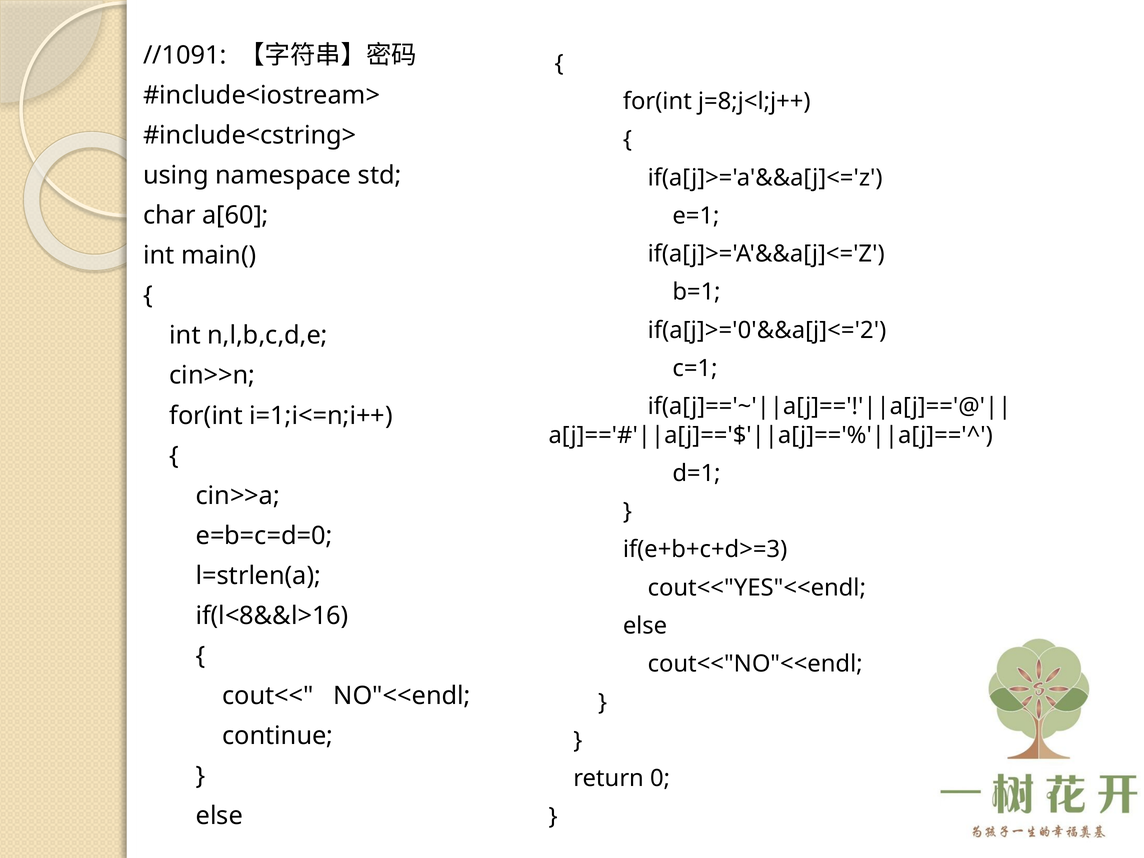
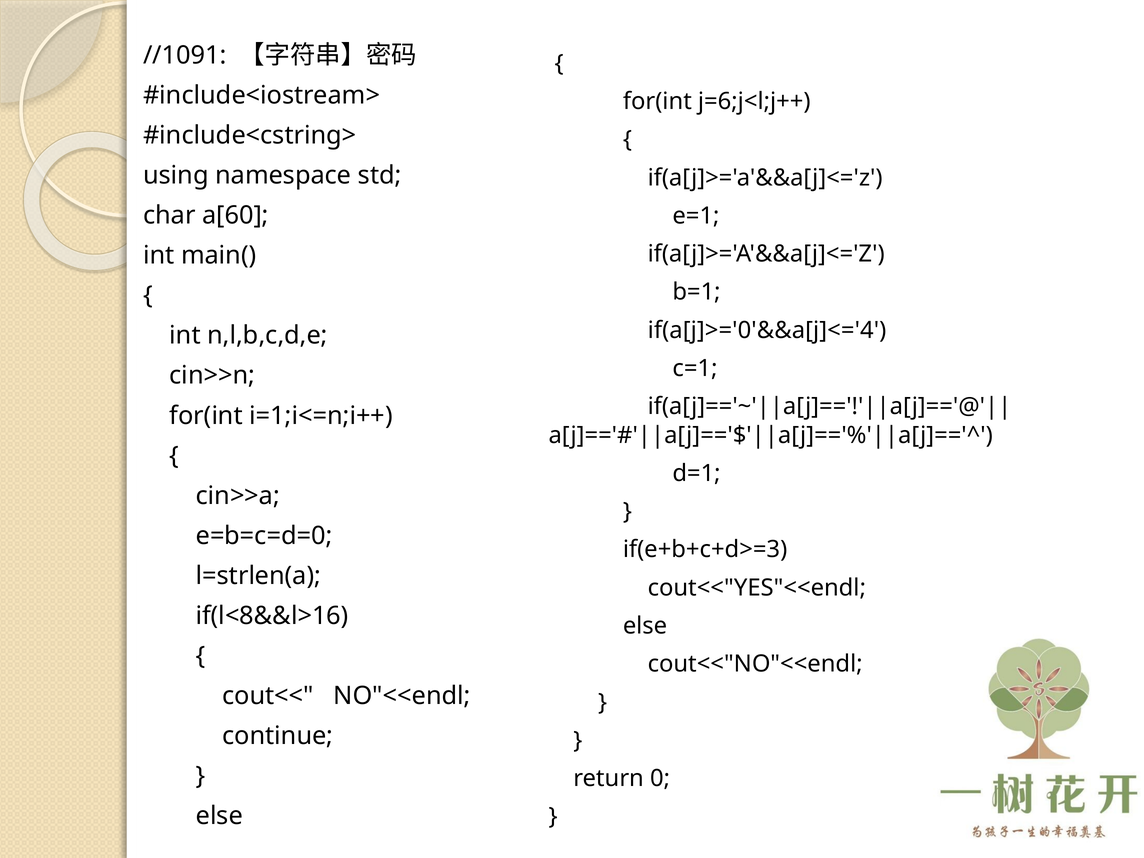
j=8;j<l;j++: j=8;j<l;j++ -> j=6;j<l;j++
if(a[j]>='0'&&a[j]<='2: if(a[j]>='0'&&a[j]<='2 -> if(a[j]>='0'&&a[j]<='4
